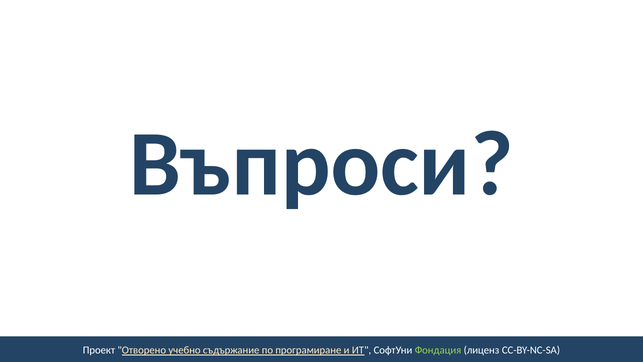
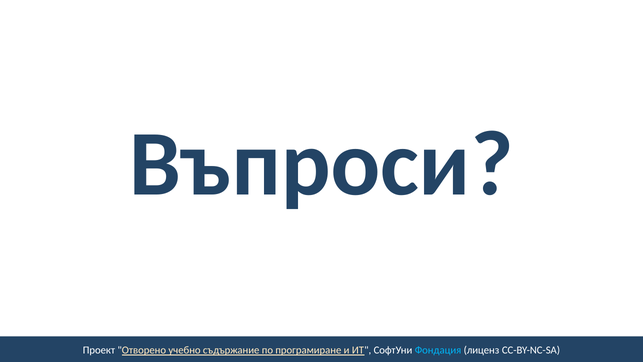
Фондация colour: light green -> light blue
